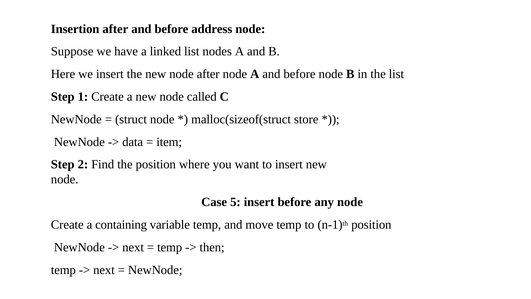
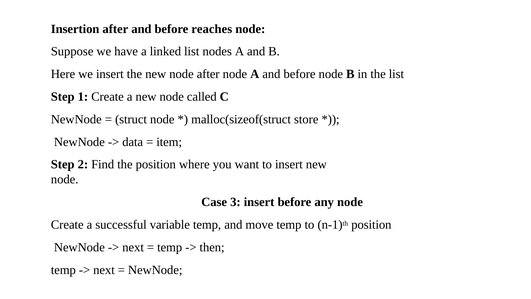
address: address -> reaches
5: 5 -> 3
containing: containing -> successful
